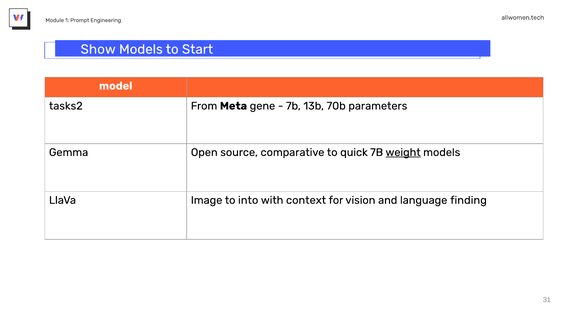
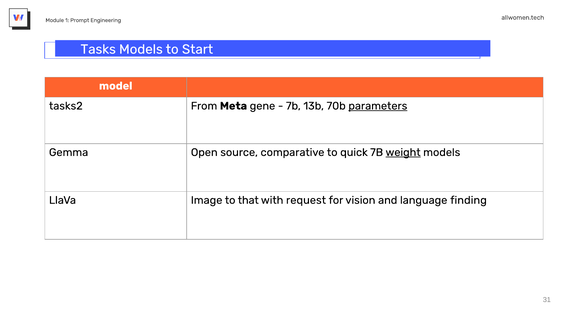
Show: Show -> Tasks
parameters underline: none -> present
into: into -> that
context: context -> request
